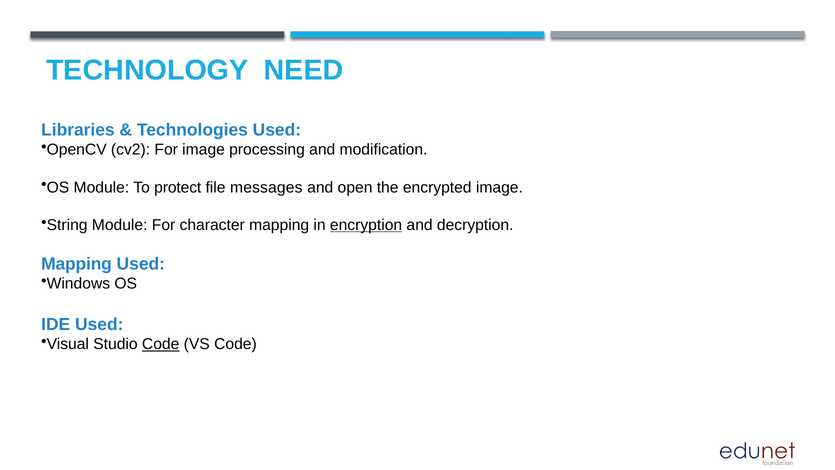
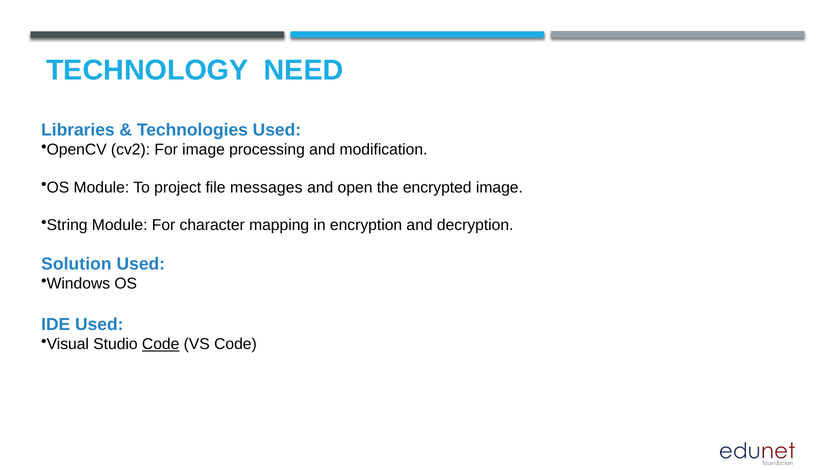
protect: protect -> project
encryption underline: present -> none
Mapping at (77, 264): Mapping -> Solution
